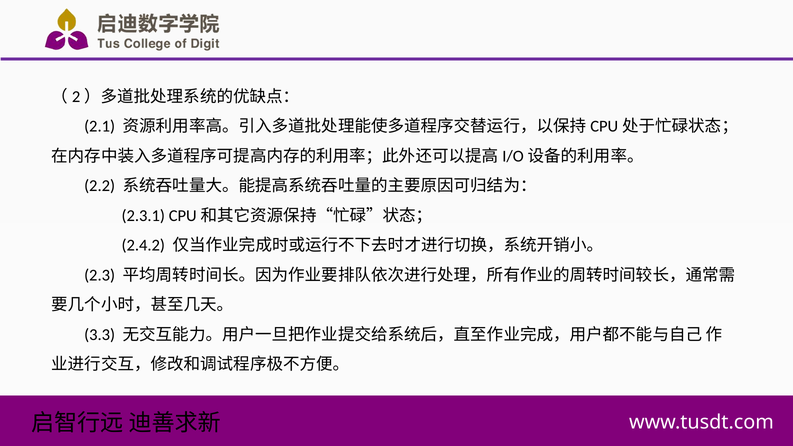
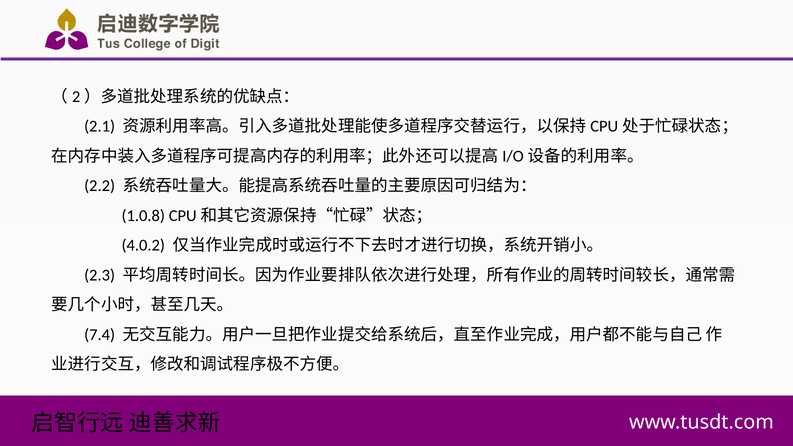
2.3.1: 2.3.1 -> 1.0.8
2.4.2: 2.4.2 -> 4.0.2
3.3: 3.3 -> 7.4
